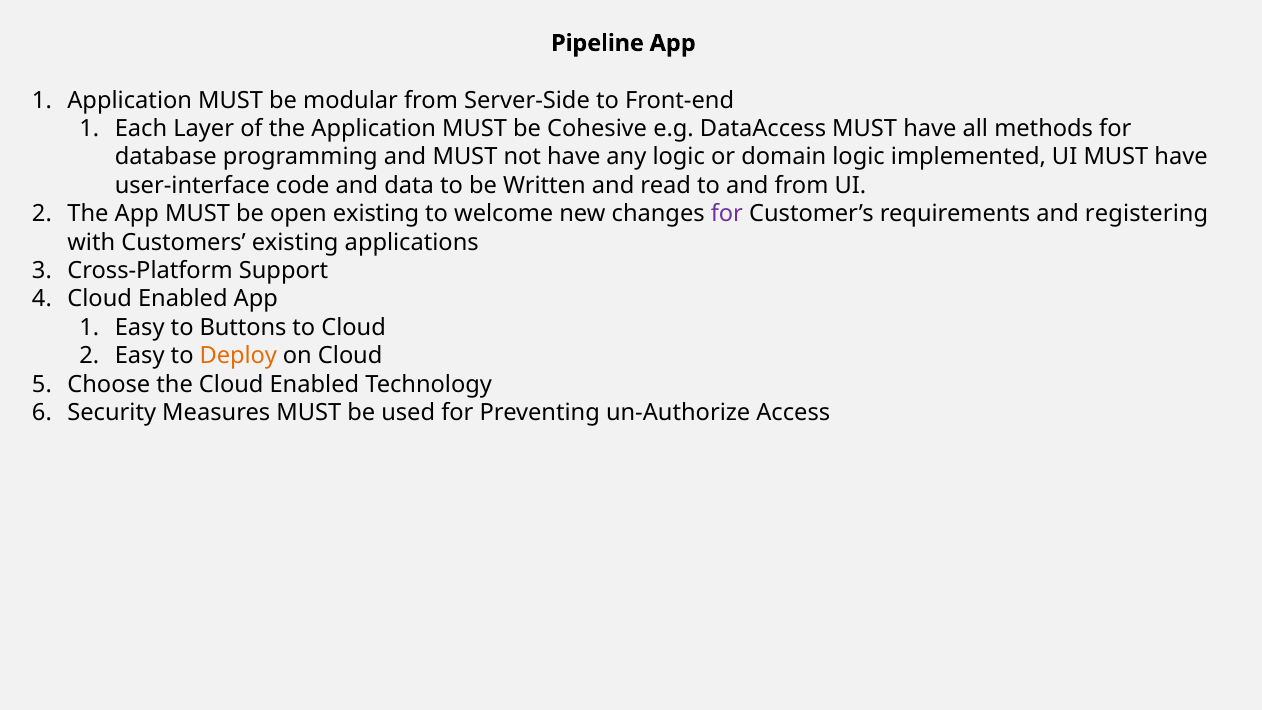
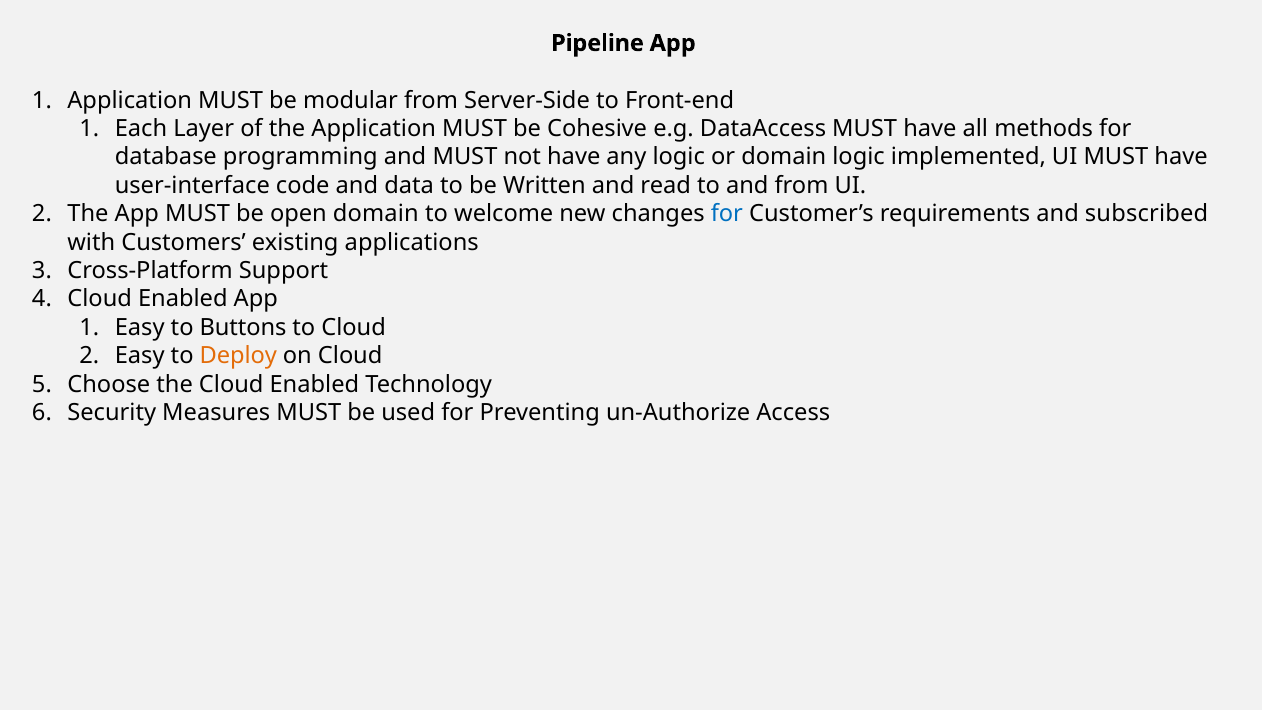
open existing: existing -> domain
for at (727, 214) colour: purple -> blue
registering: registering -> subscribed
